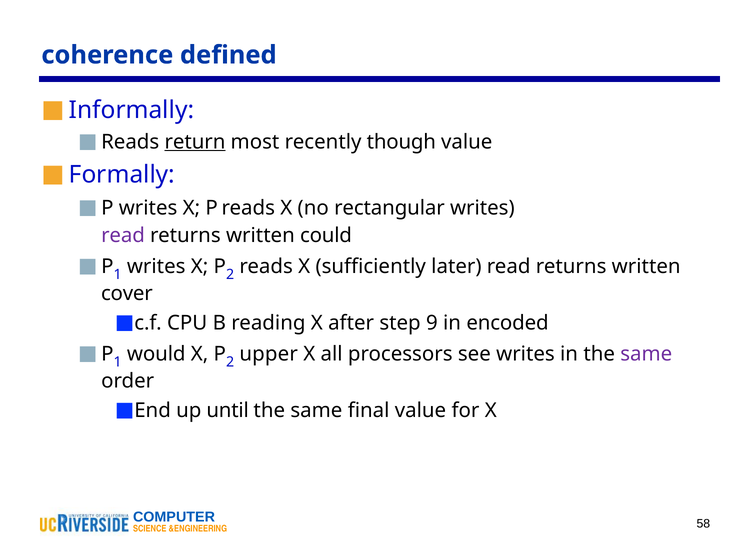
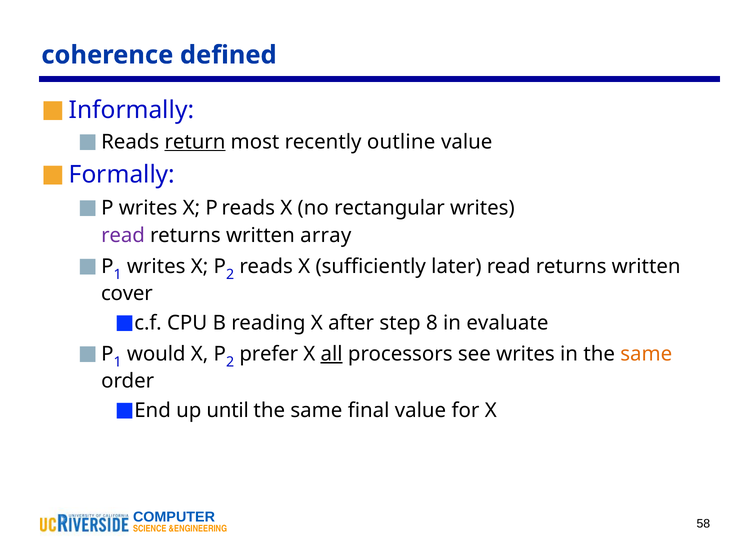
though: though -> outline
could: could -> array
9: 9 -> 8
encoded: encoded -> evaluate
upper: upper -> prefer
all underline: none -> present
same at (646, 354) colour: purple -> orange
